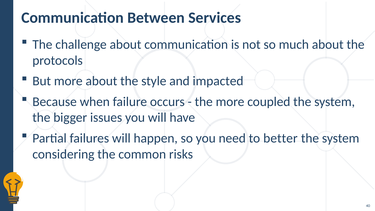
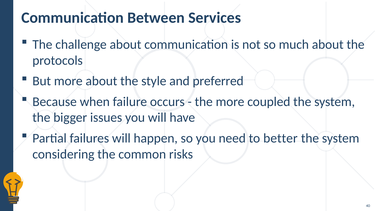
impacted: impacted -> preferred
